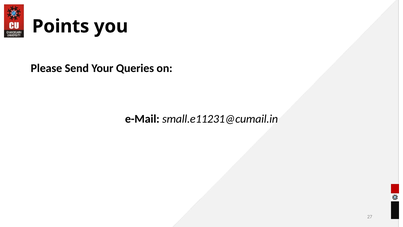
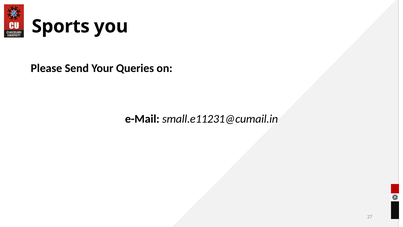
Points: Points -> Sports
